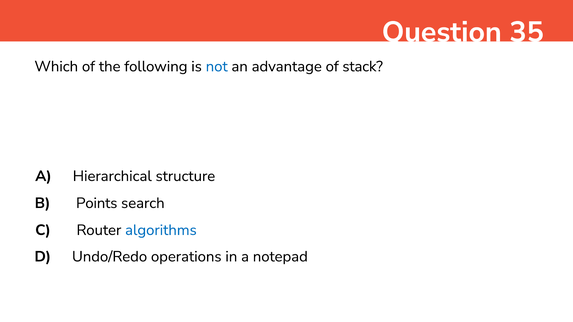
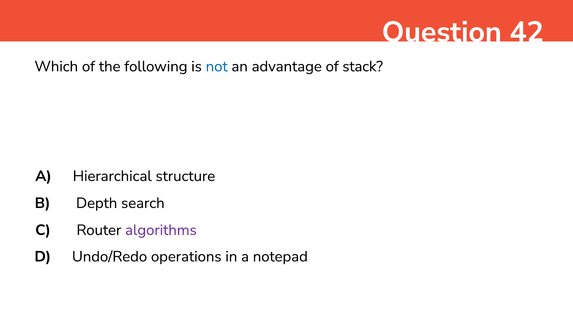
35: 35 -> 42
Points: Points -> Depth
algorithms colour: blue -> purple
